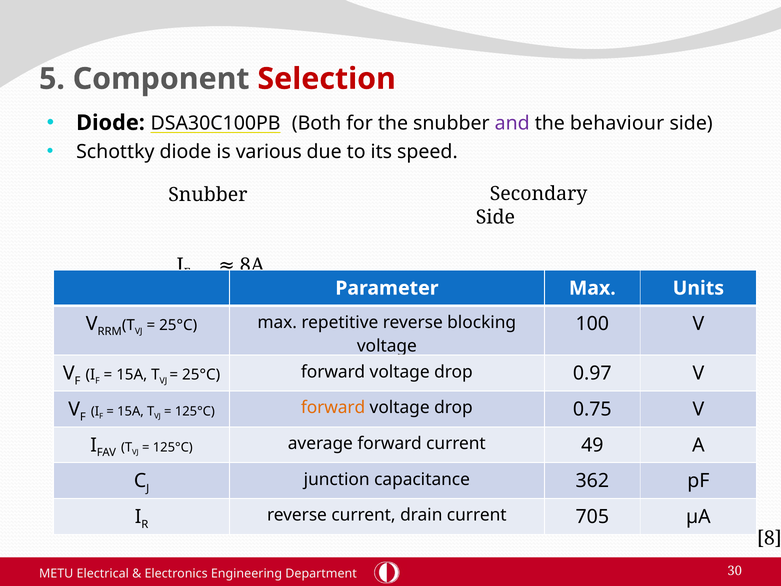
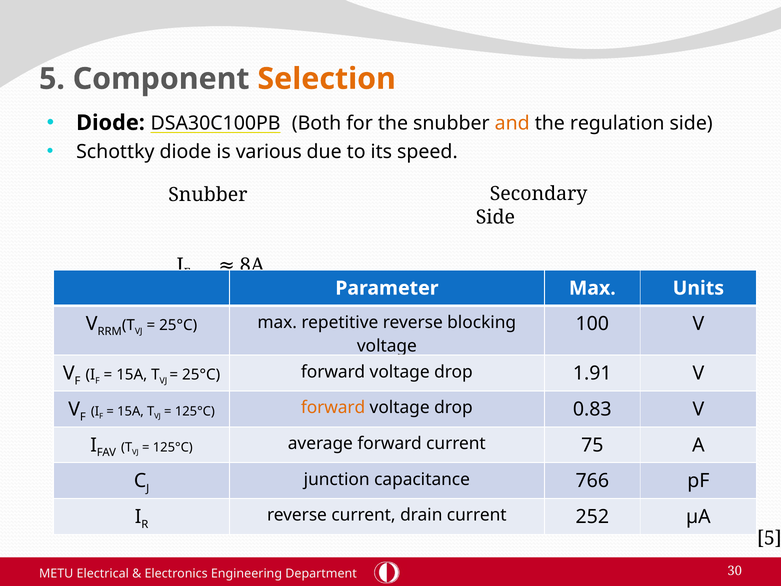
Selection colour: red -> orange
and colour: purple -> orange
behaviour: behaviour -> regulation
0.97: 0.97 -> 1.91
0.75: 0.75 -> 0.83
49: 49 -> 75
362: 362 -> 766
705: 705 -> 252
8 at (769, 538): 8 -> 5
